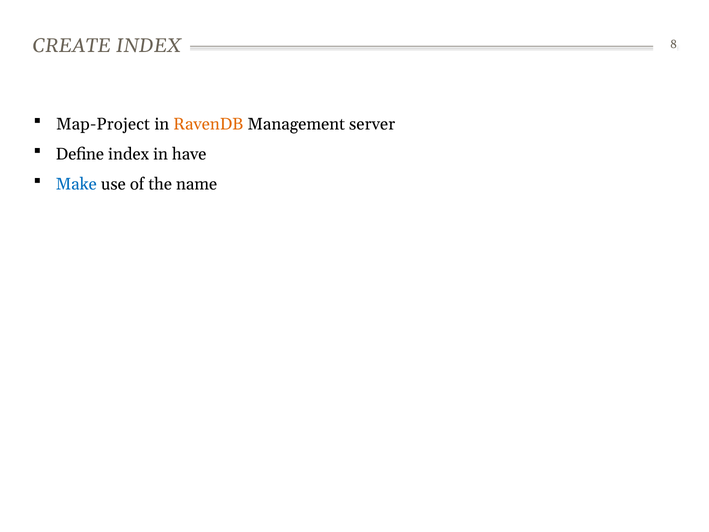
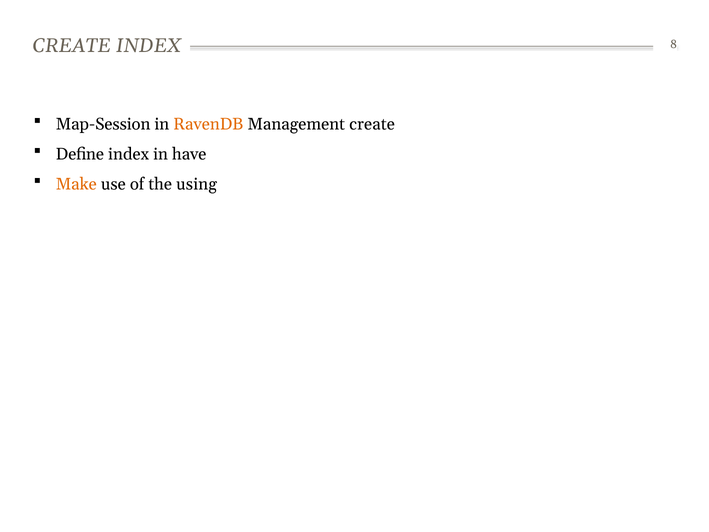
Map-Project: Map-Project -> Map-Session
Management server: server -> create
Make colour: blue -> orange
name: name -> using
